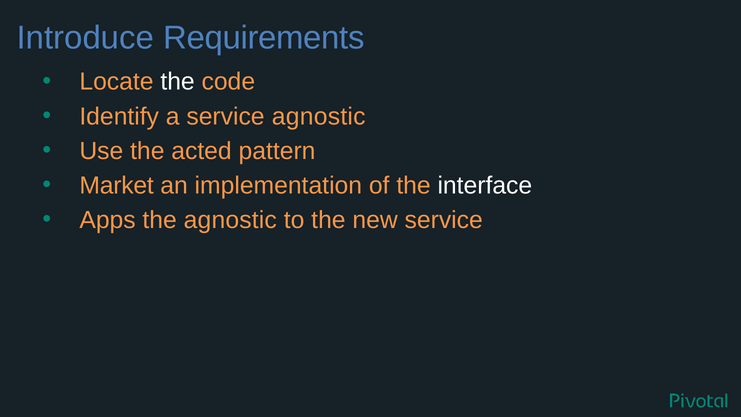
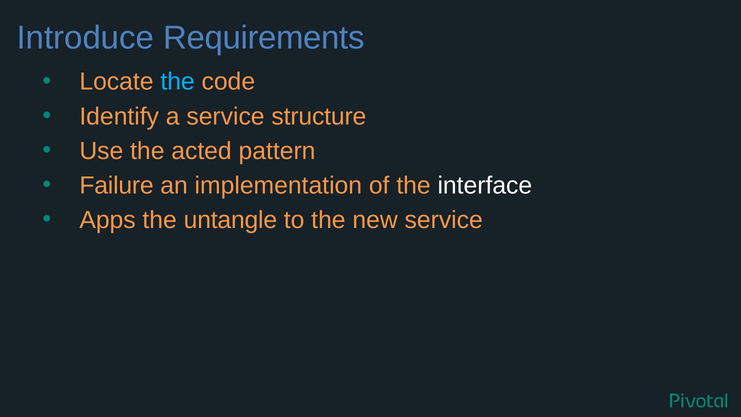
the at (178, 82) colour: white -> light blue
service agnostic: agnostic -> structure
Market: Market -> Failure
the agnostic: agnostic -> untangle
